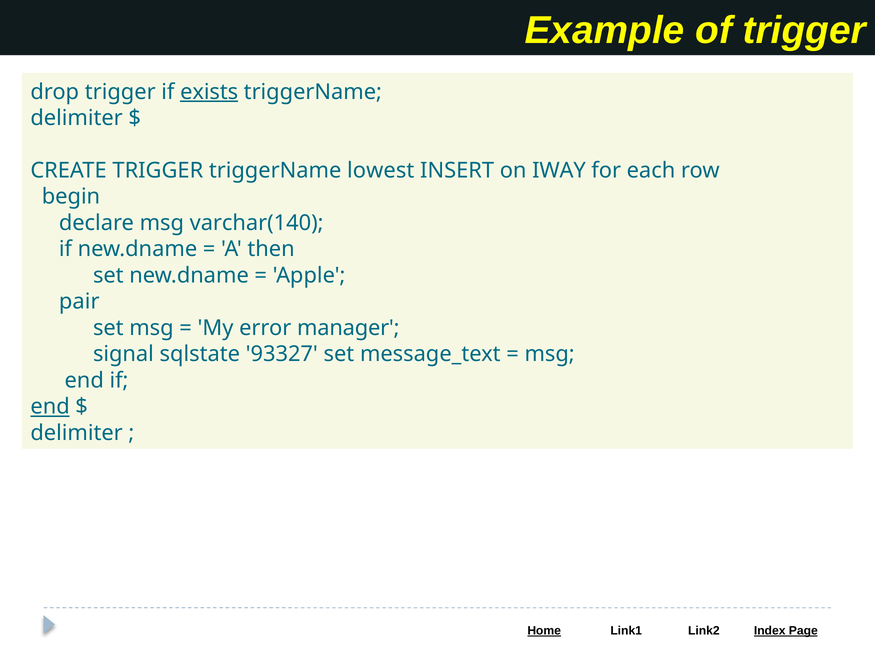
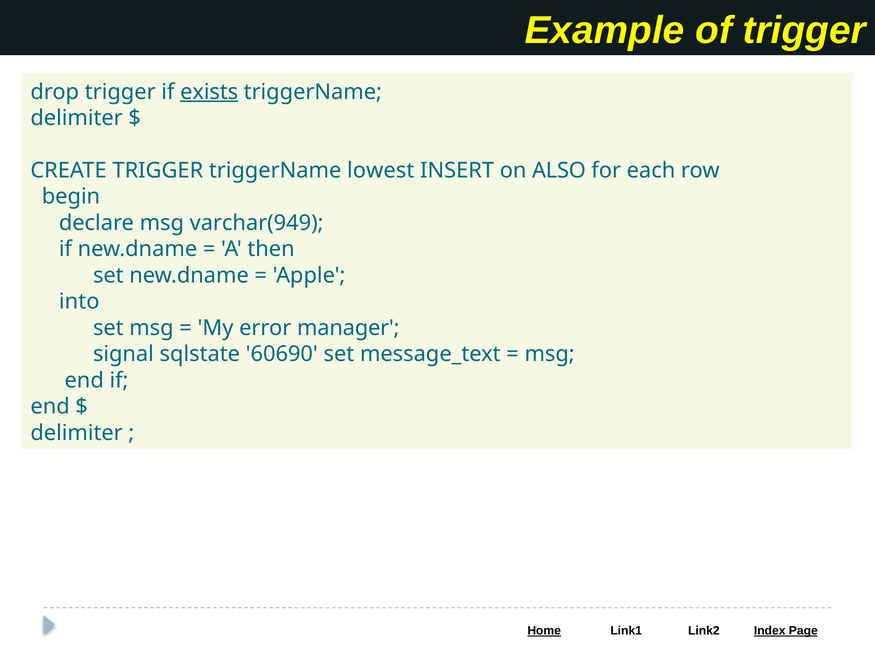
IWAY: IWAY -> ALSO
varchar(140: varchar(140 -> varchar(949
pair: pair -> into
93327: 93327 -> 60690
end at (50, 407) underline: present -> none
